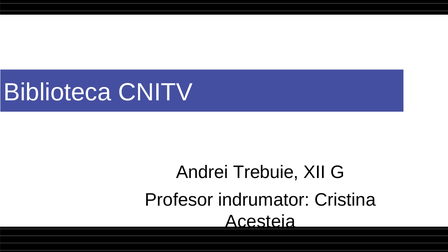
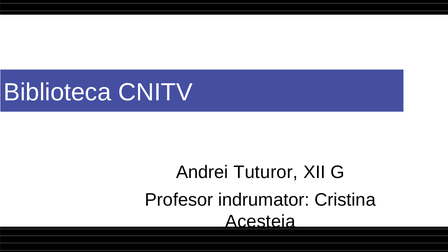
Trebuie: Trebuie -> Tuturor
